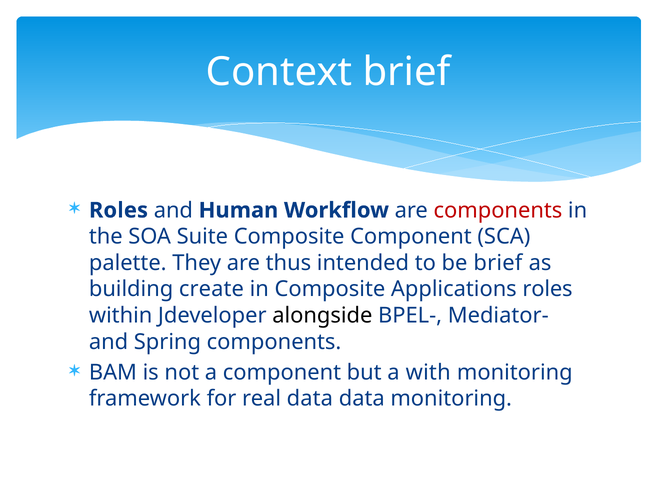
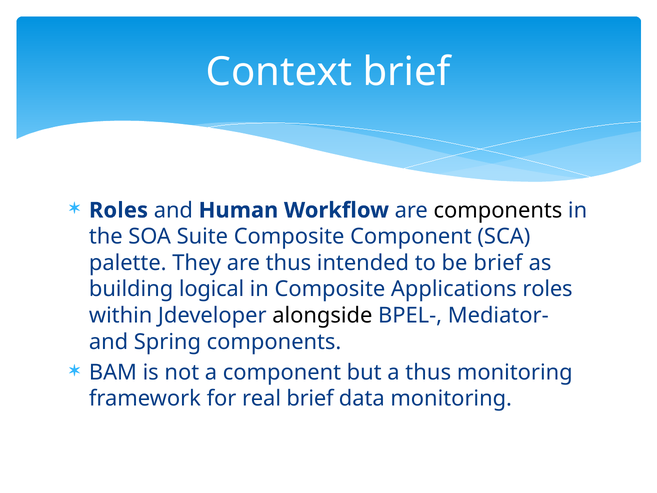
components at (498, 210) colour: red -> black
create: create -> logical
a with: with -> thus
real data: data -> brief
